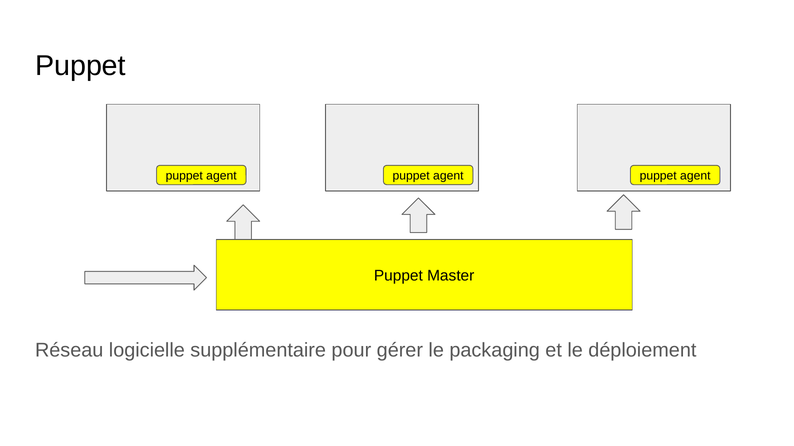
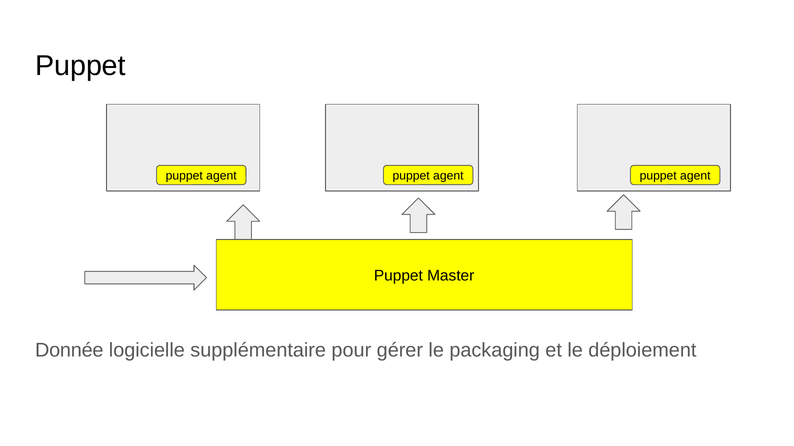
Réseau: Réseau -> Donnée
